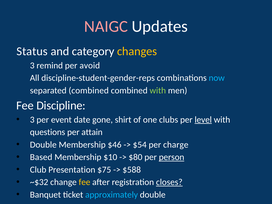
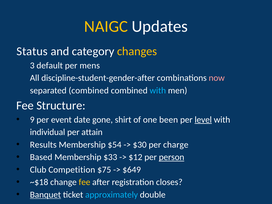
NAIGC colour: pink -> yellow
remind: remind -> default
avoid: avoid -> mens
discipline-student-gender-reps: discipline-student-gender-reps -> discipline-student-gender-after
now colour: light blue -> pink
with at (158, 90) colour: light green -> light blue
Discipline: Discipline -> Structure
3 at (32, 120): 3 -> 9
clubs: clubs -> been
questions: questions -> individual
Double at (43, 145): Double -> Results
$46: $46 -> $54
$54: $54 -> $30
$10: $10 -> $33
$80: $80 -> $12
Presentation: Presentation -> Competition
$588: $588 -> $649
~$32: ~$32 -> ~$18
closes underline: present -> none
Banquet underline: none -> present
